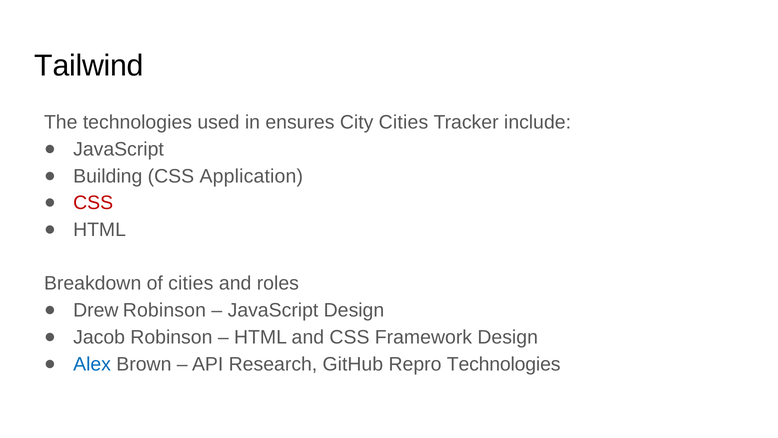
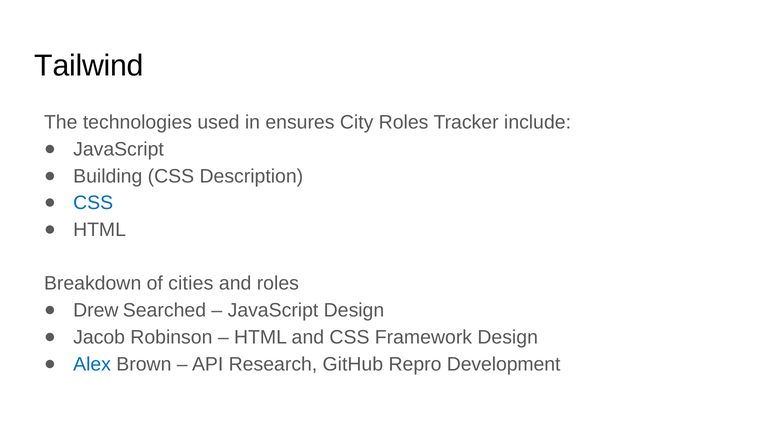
City Cities: Cities -> Roles
Application: Application -> Description
CSS at (93, 203) colour: red -> blue
Drew Robinson: Robinson -> Searched
Repro Technologies: Technologies -> Development
